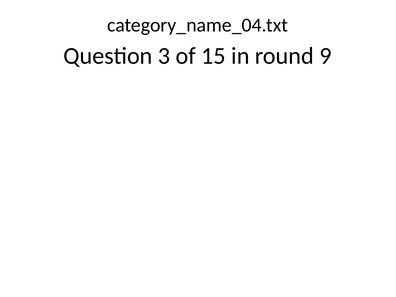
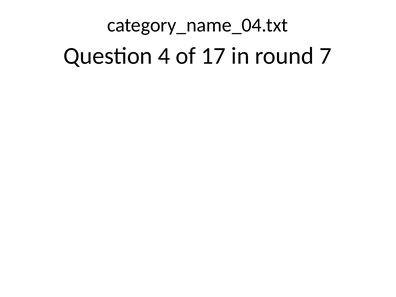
3: 3 -> 4
15: 15 -> 17
9: 9 -> 7
